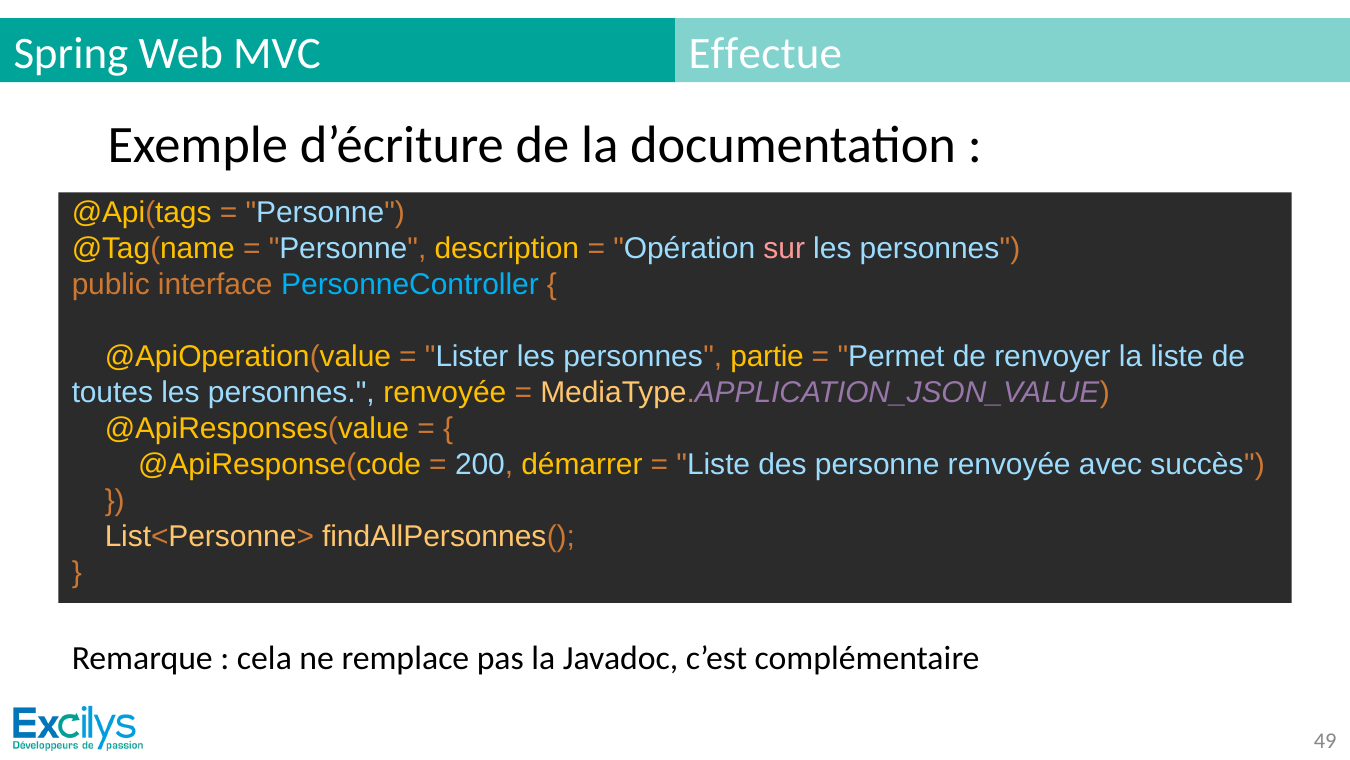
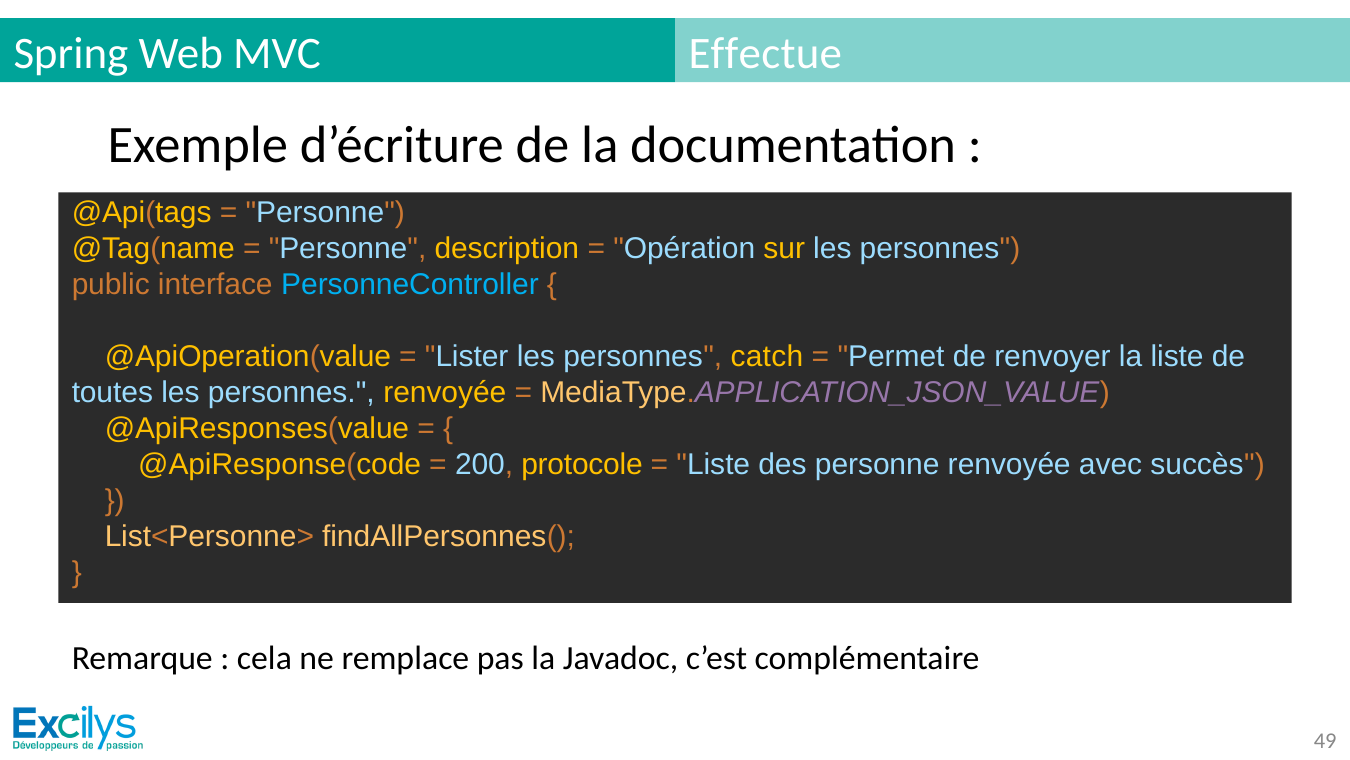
sur colour: pink -> yellow
partie: partie -> catch
démarrer: démarrer -> protocole
